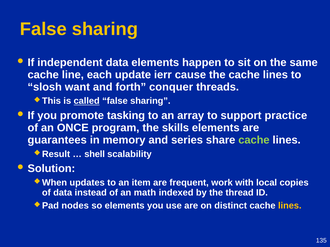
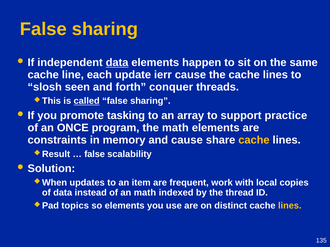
data at (117, 63) underline: none -> present
want: want -> seen
the skills: skills -> math
guarantees: guarantees -> constraints
and series: series -> cause
cache at (254, 140) colour: light green -> yellow
shell at (95, 154): shell -> false
nodes: nodes -> topics
